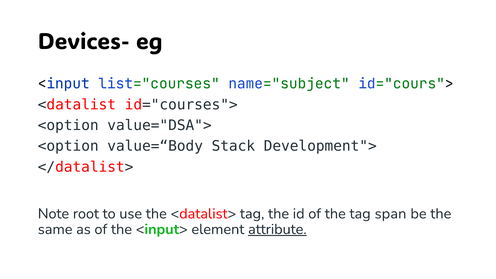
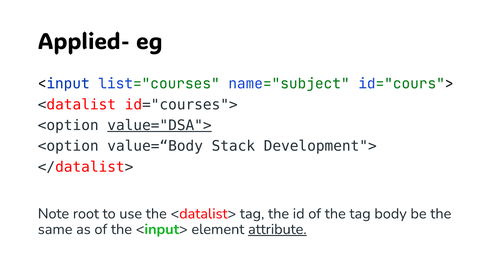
Devices-: Devices- -> Applied-
value="DSA"> underline: none -> present
span: span -> body
